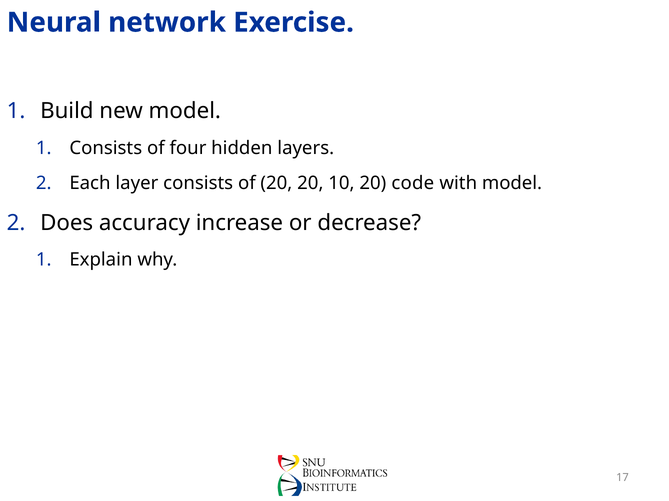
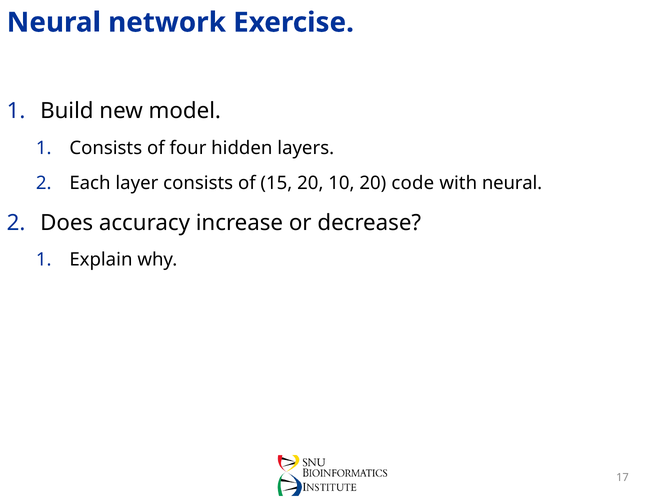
of 20: 20 -> 15
with model: model -> neural
